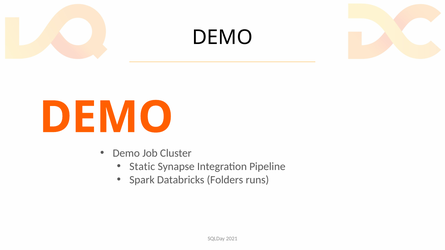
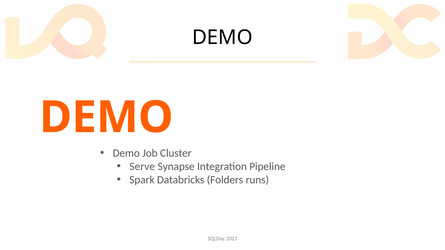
Static: Static -> Serve
